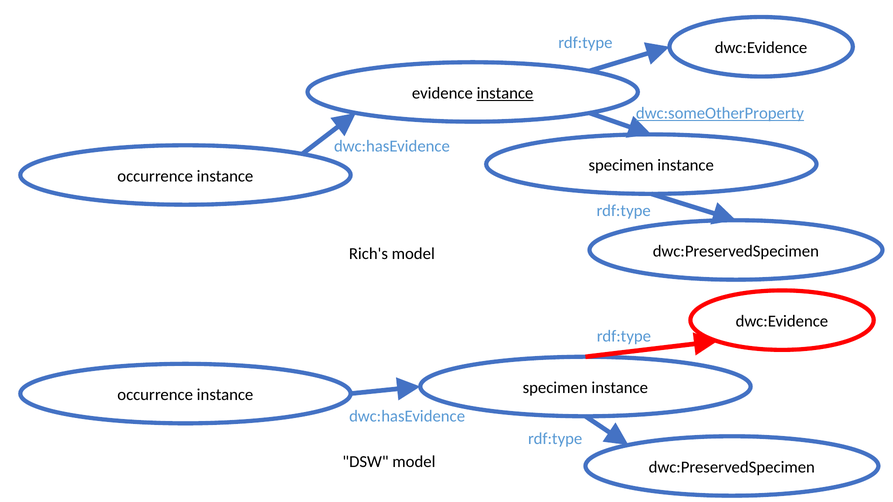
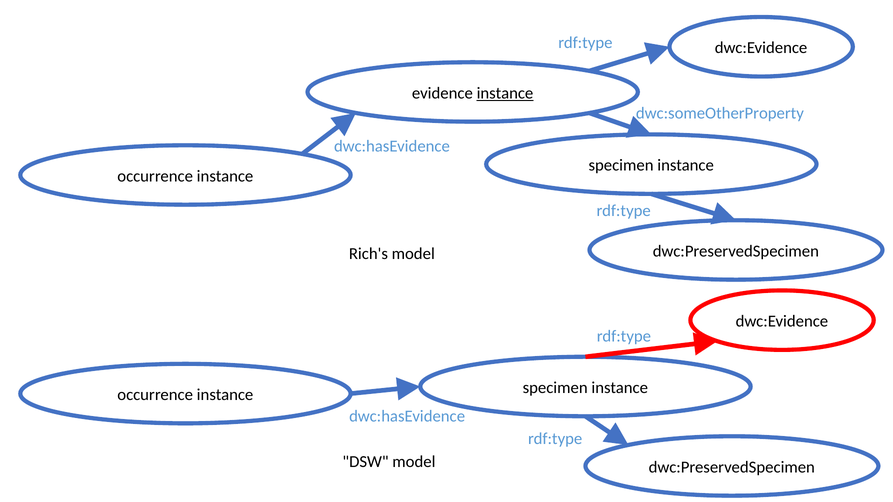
dwc:someOtherProperty underline: present -> none
